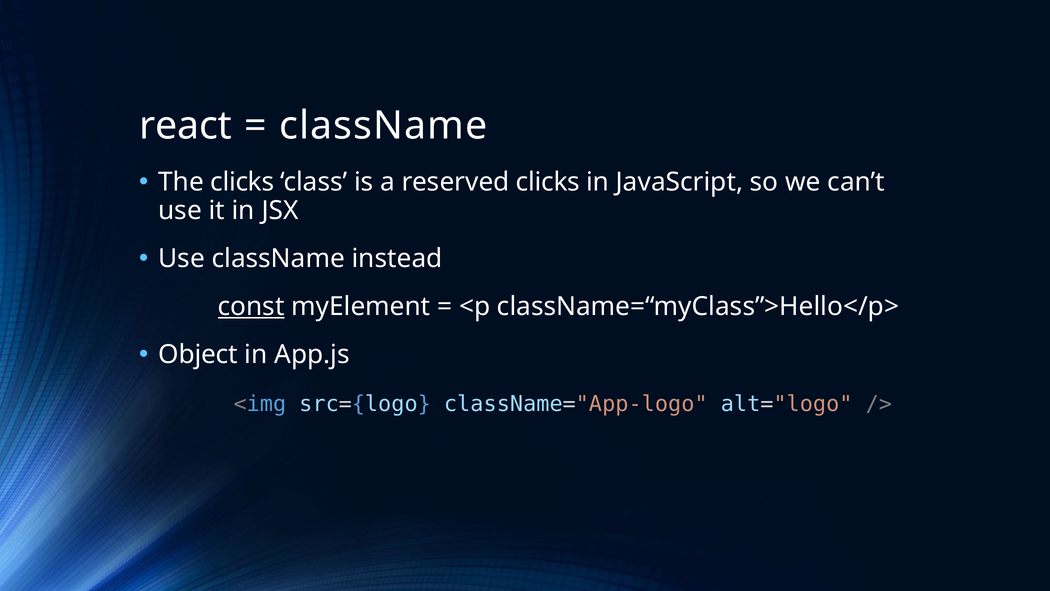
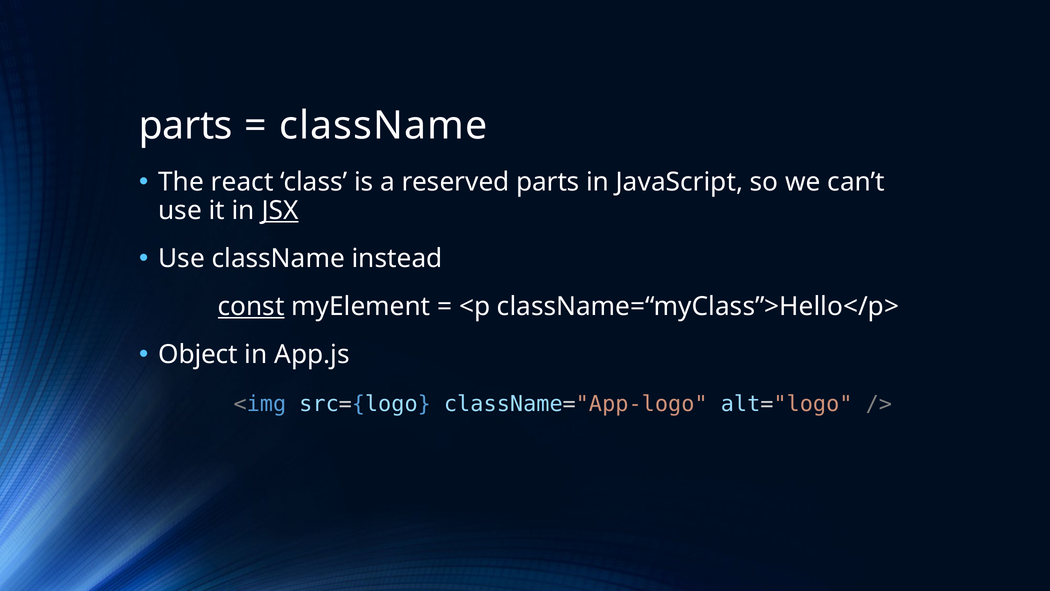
react at (186, 125): react -> parts
The clicks: clicks -> react
reserved clicks: clicks -> parts
JSX underline: none -> present
